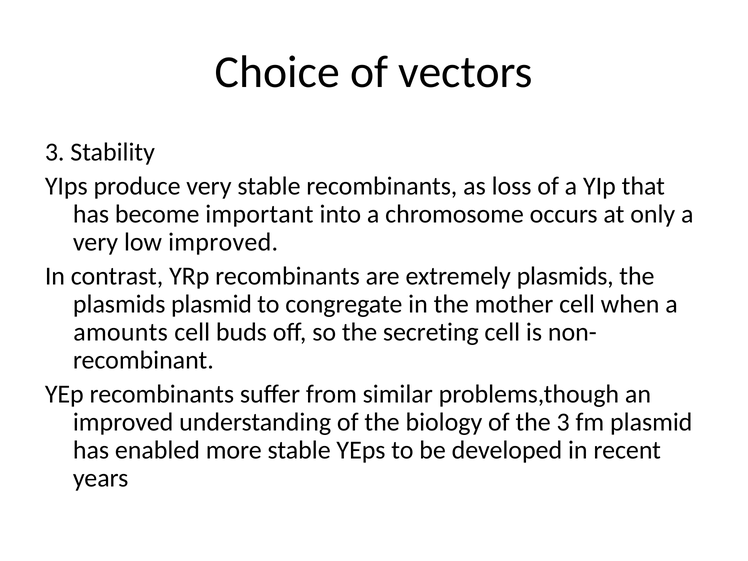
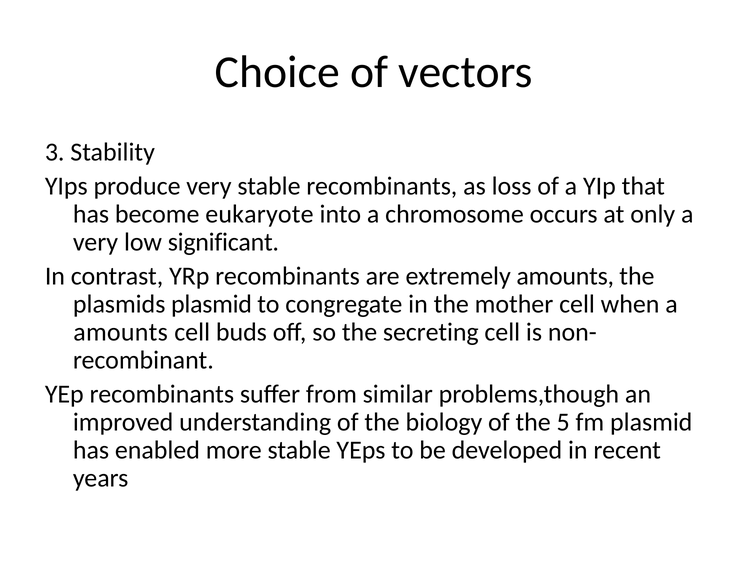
important: important -> eukaryote
low improved: improved -> significant
extremely plasmids: plasmids -> amounts
the 3: 3 -> 5
